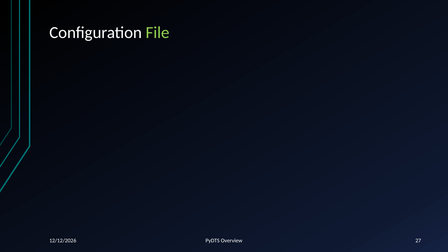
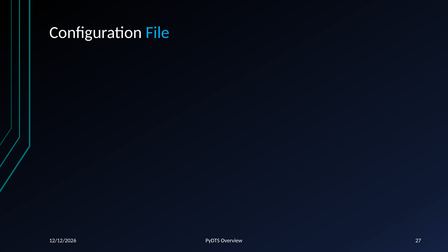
File colour: light green -> light blue
